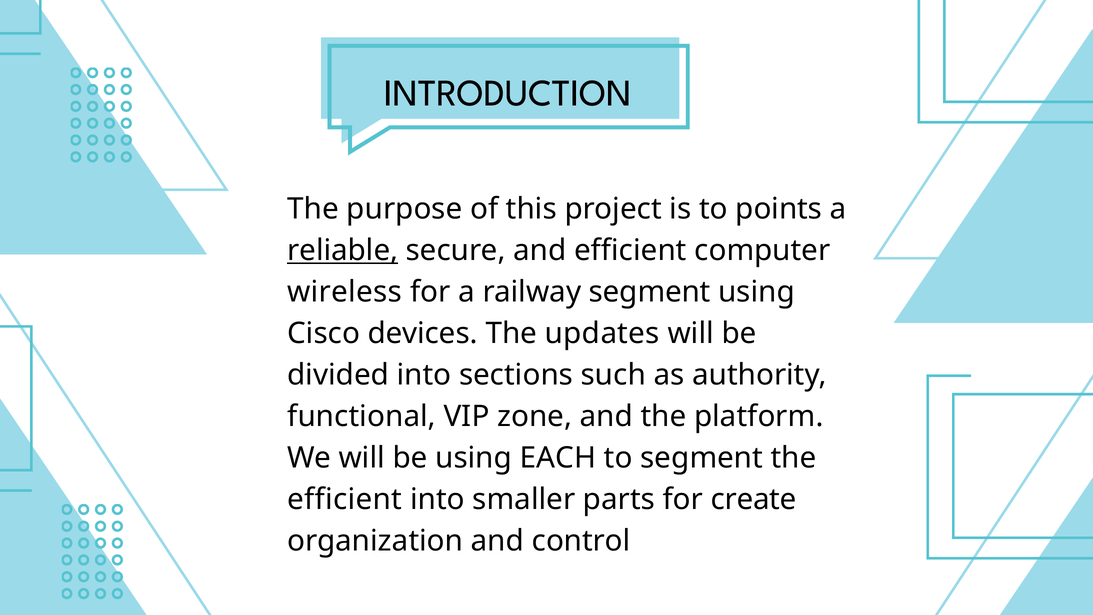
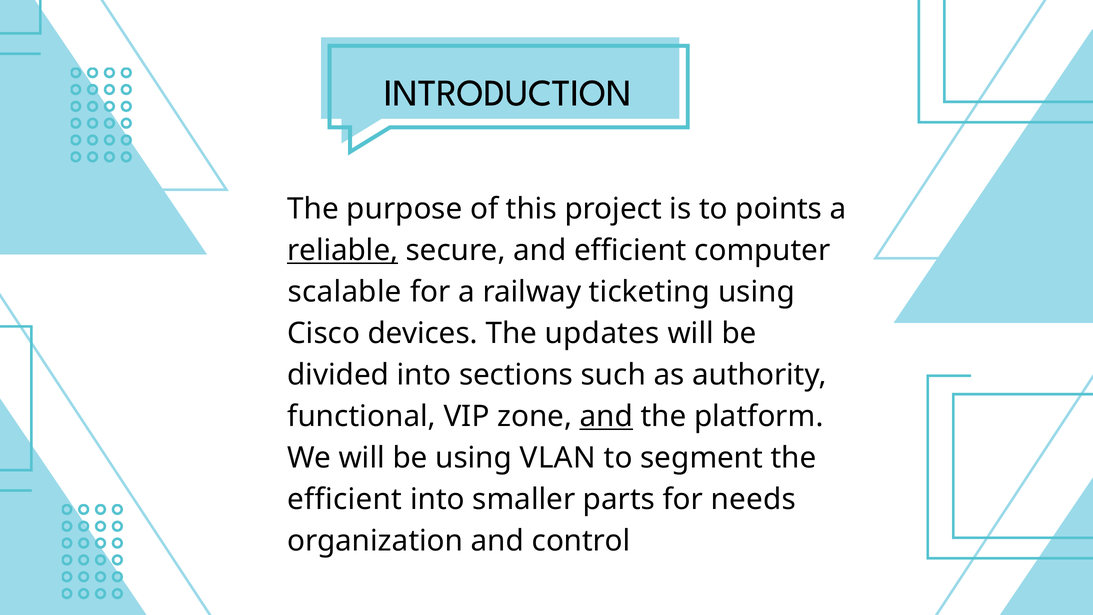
wireless: wireless -> scalable
railway segment: segment -> ticketing
and at (606, 416) underline: none -> present
EACH: EACH -> VLAN
create: create -> needs
